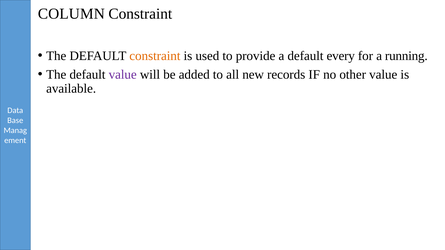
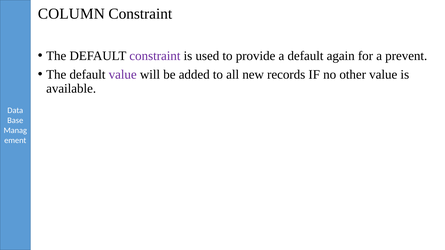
constraint at (155, 56) colour: orange -> purple
every: every -> again
running: running -> prevent
